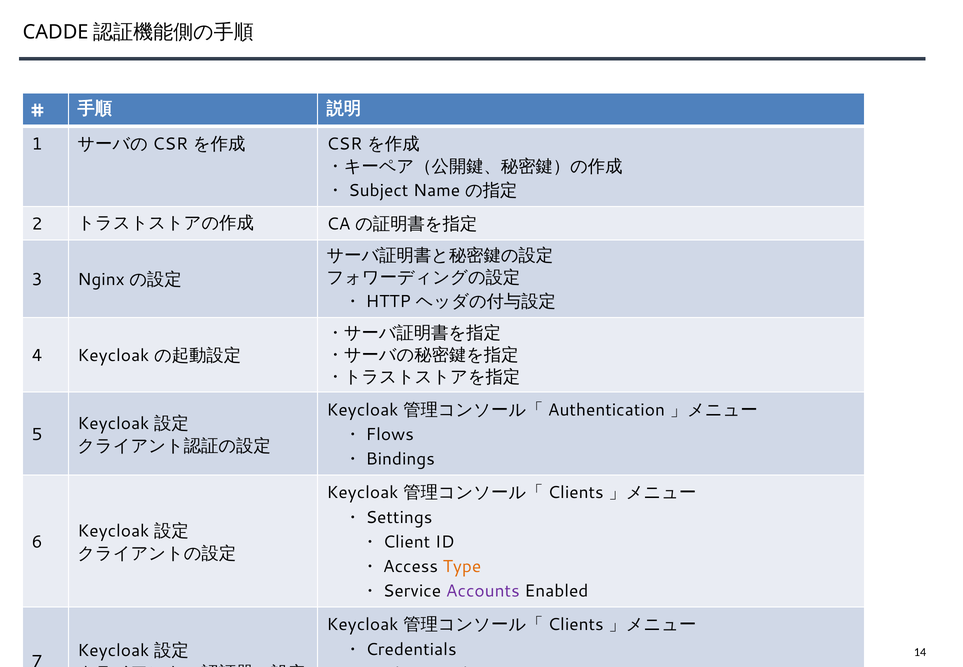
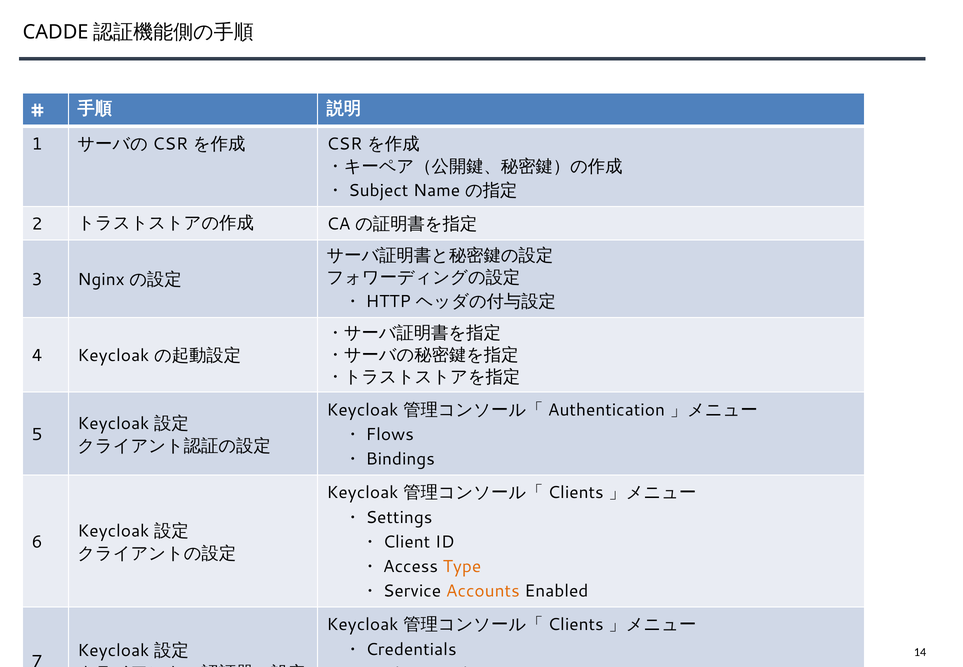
Accounts colour: purple -> orange
